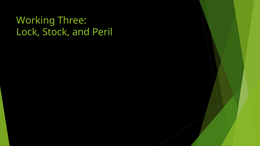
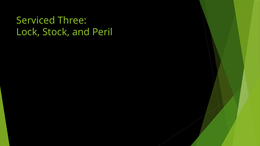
Working: Working -> Serviced
